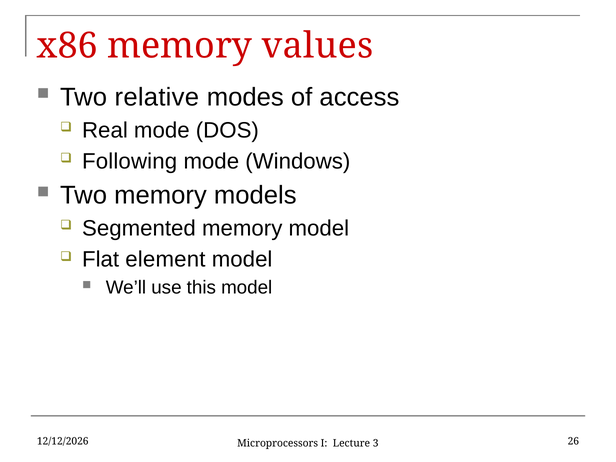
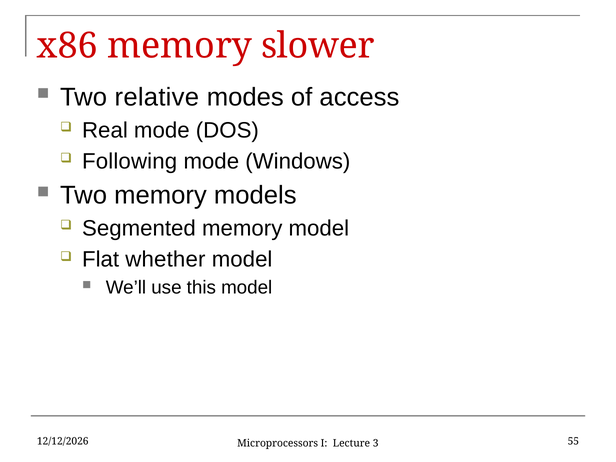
values: values -> slower
element: element -> whether
26: 26 -> 55
